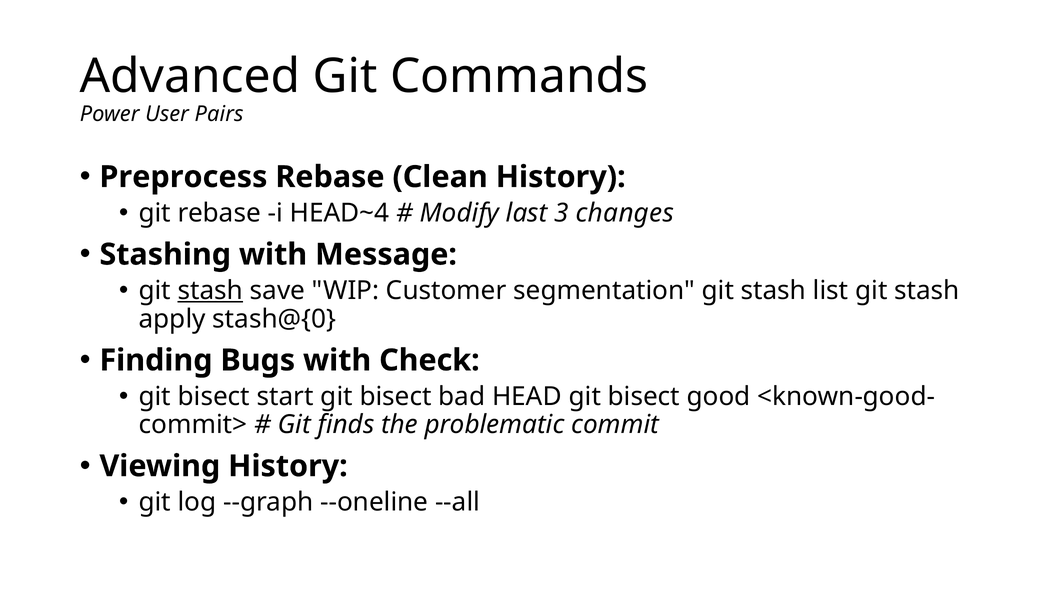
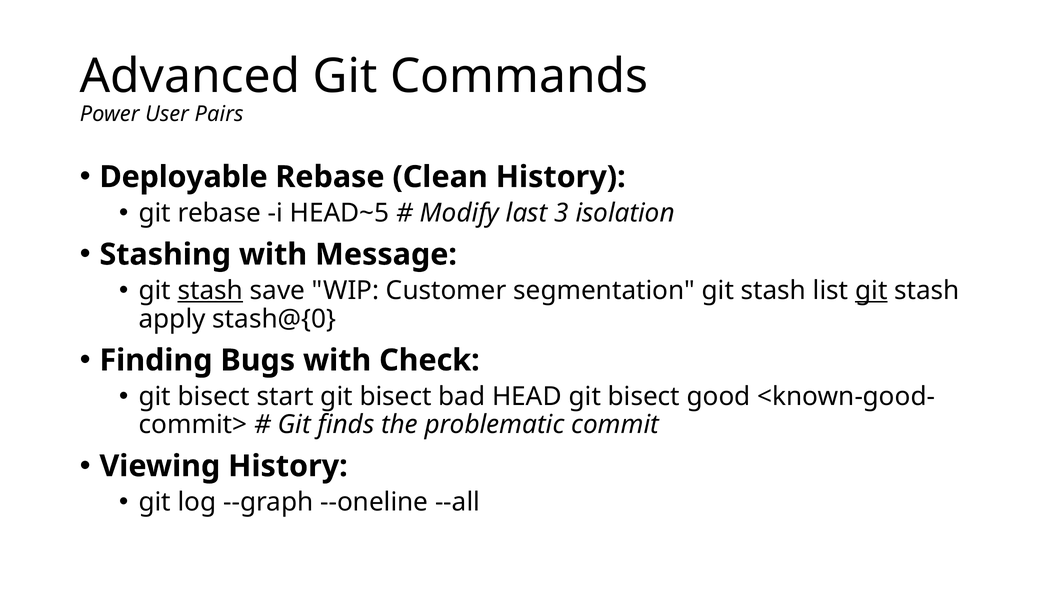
Preprocess: Preprocess -> Deployable
HEAD~4: HEAD~4 -> HEAD~5
changes: changes -> isolation
git at (871, 291) underline: none -> present
